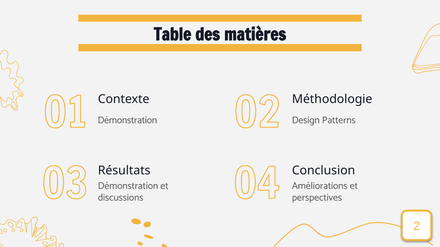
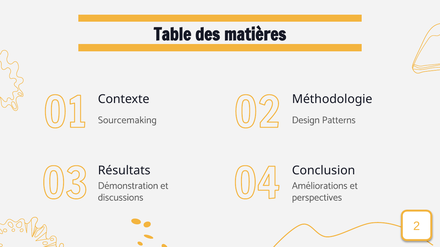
Démonstration at (127, 120): Démonstration -> Sourcemaking
